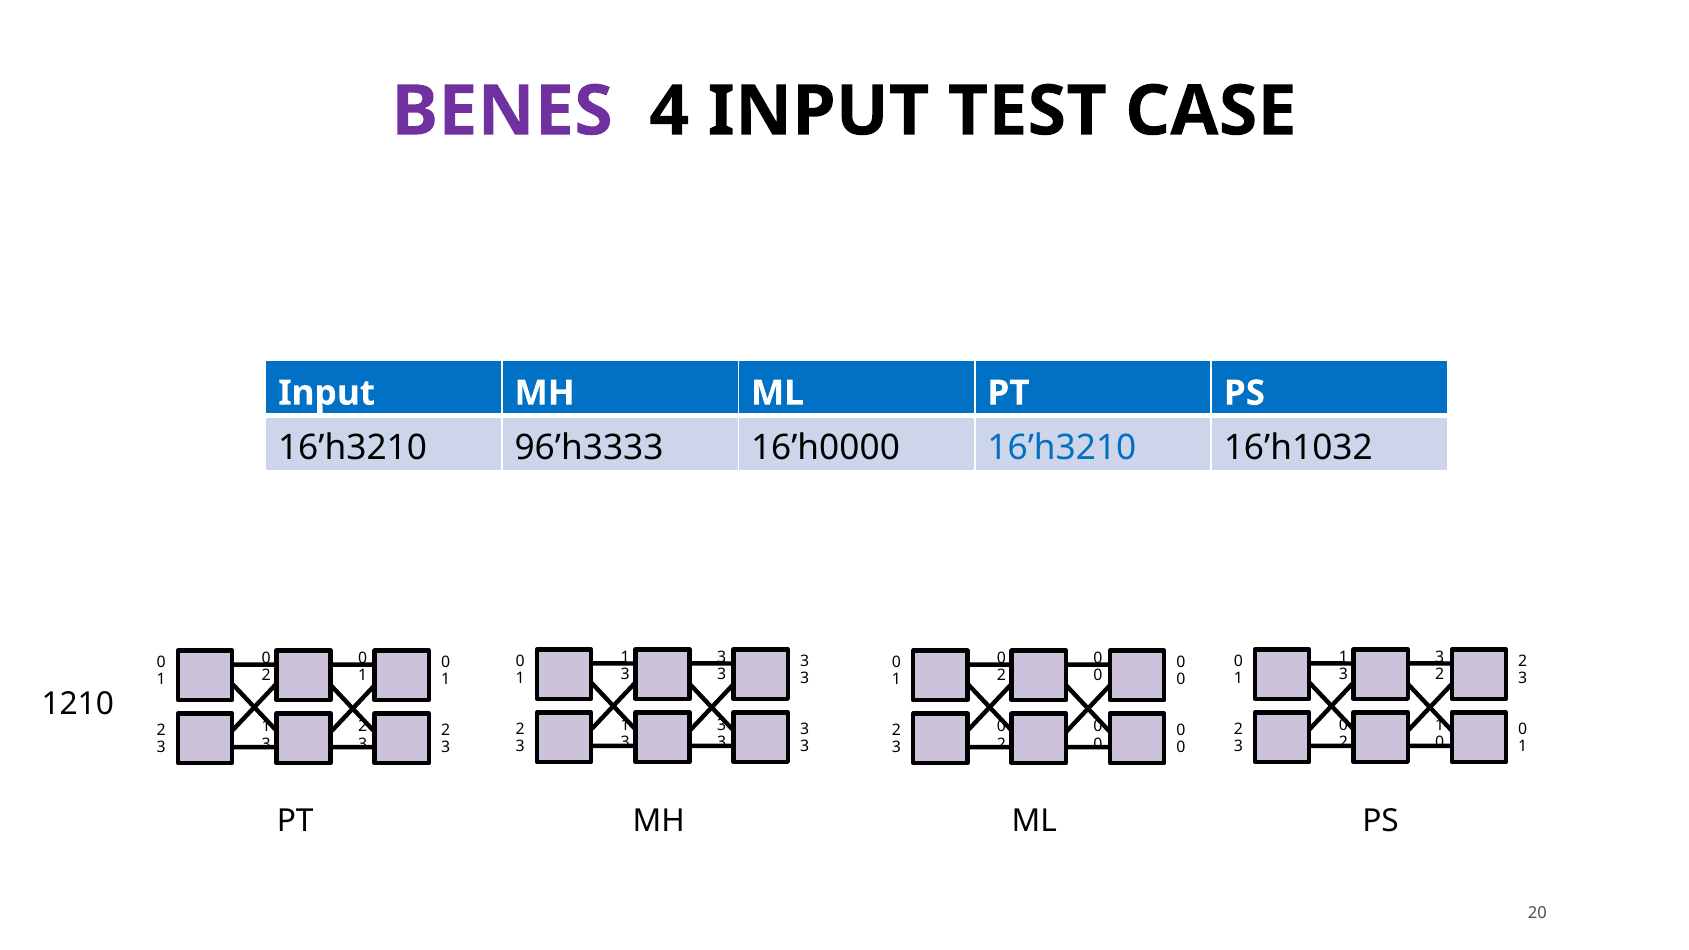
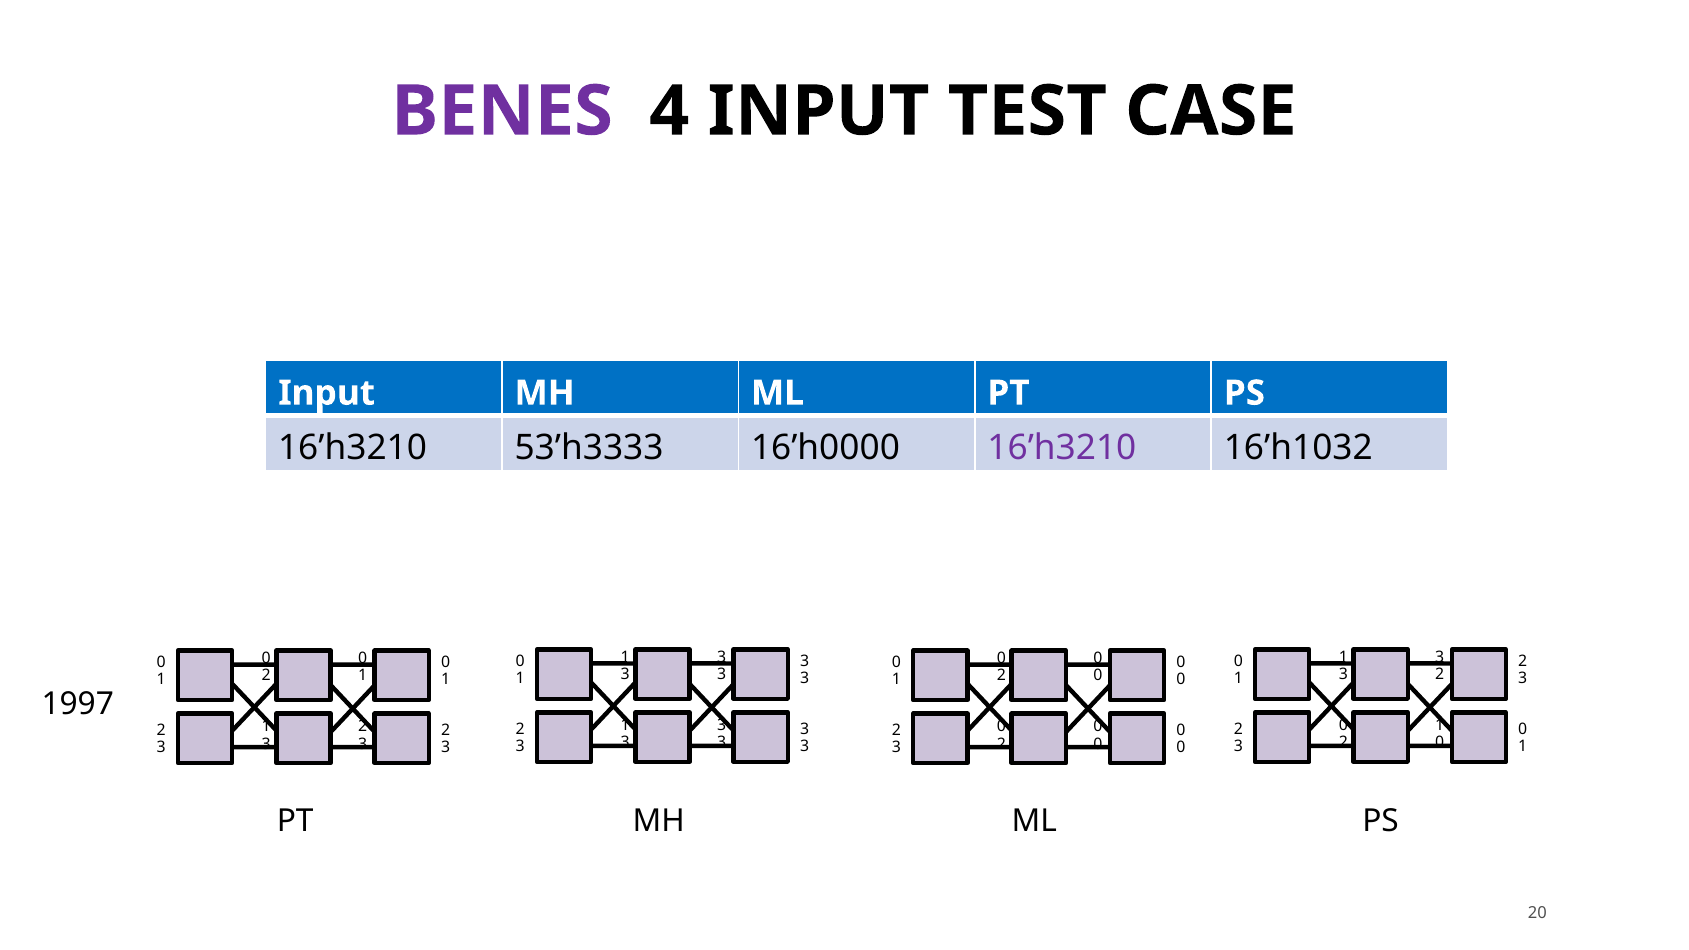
96’h3333: 96’h3333 -> 53’h3333
16’h3210 at (1062, 448) colour: blue -> purple
1210: 1210 -> 1997
